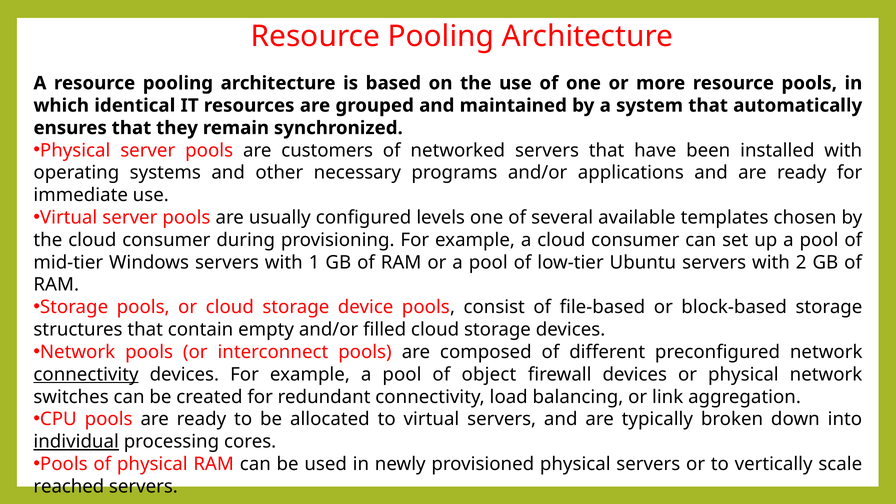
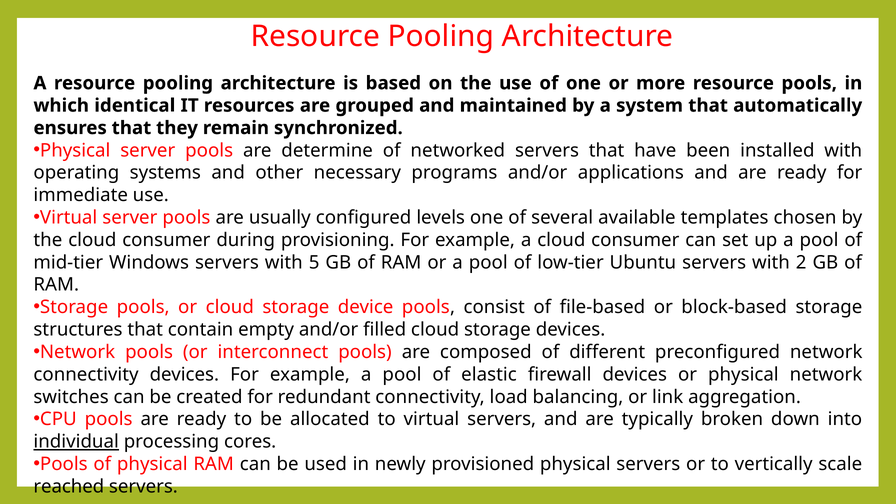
customers: customers -> determine
1: 1 -> 5
connectivity at (86, 374) underline: present -> none
object: object -> elastic
